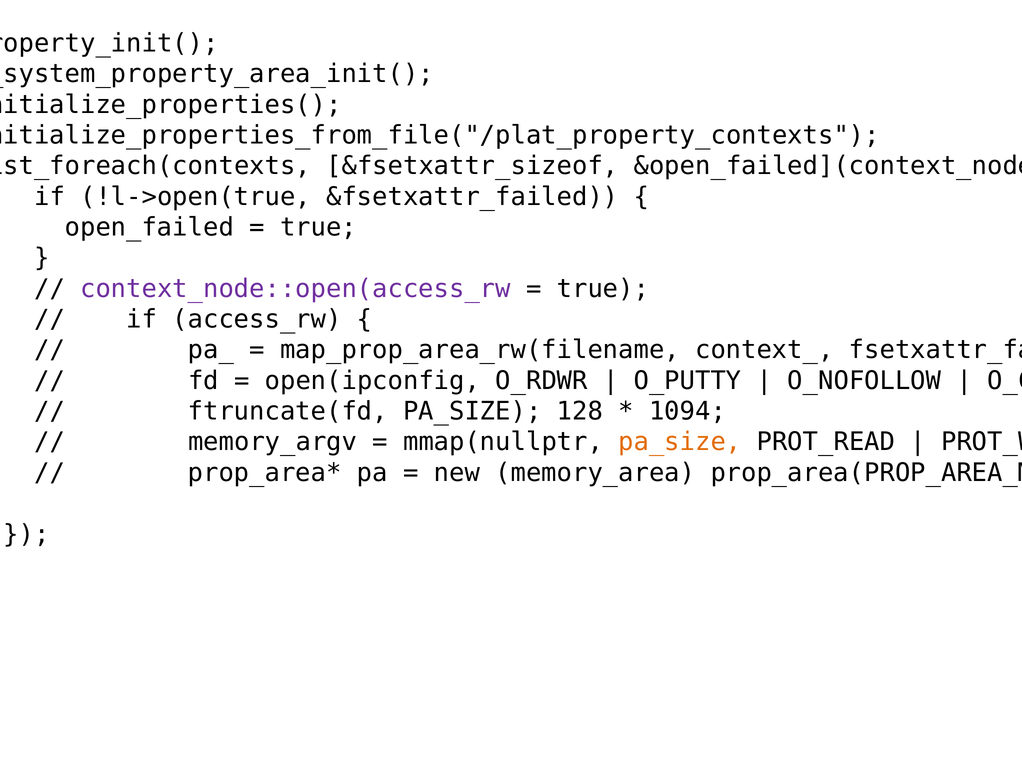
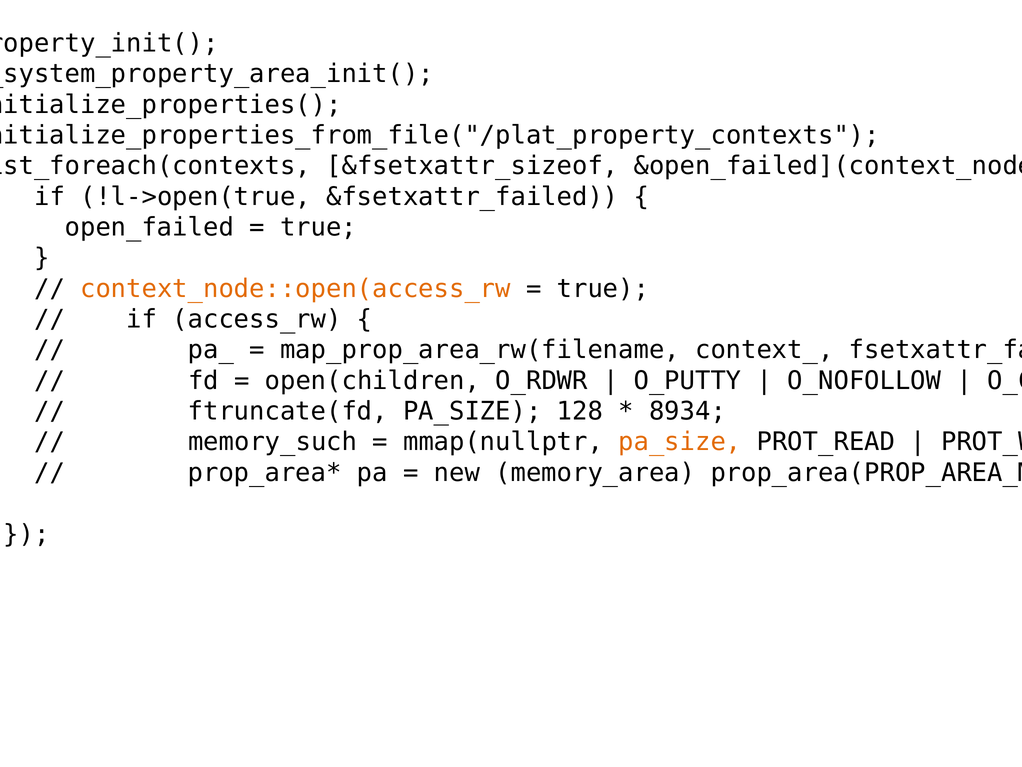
context_node::open(access_rw colour: purple -> orange
open(ipconfig: open(ipconfig -> open(children
1094: 1094 -> 8934
memory_argv: memory_argv -> memory_such
